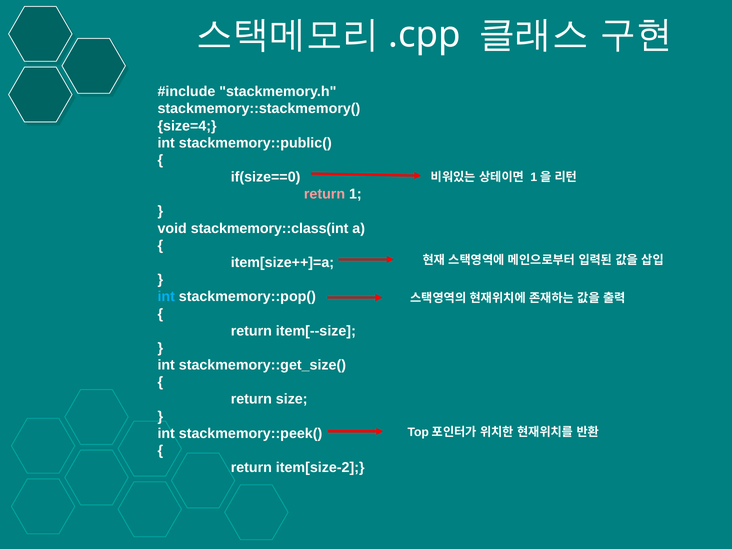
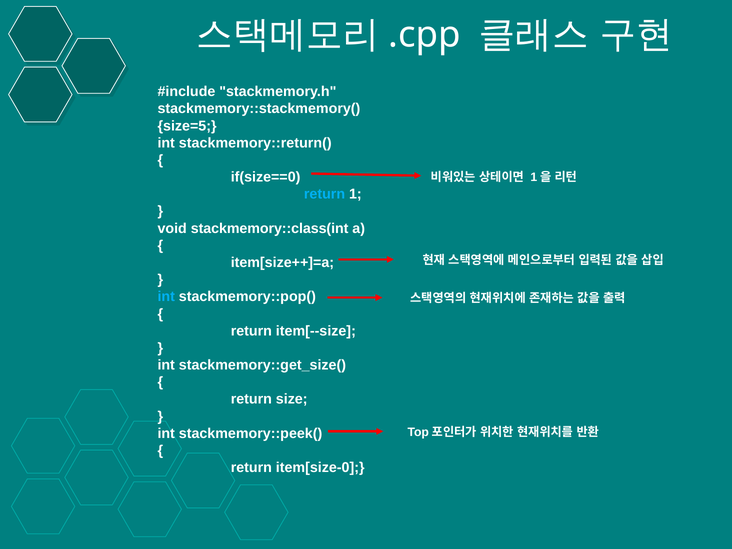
size=4: size=4 -> size=5
stackmemory::public(: stackmemory::public( -> stackmemory::return(
return at (325, 194) colour: pink -> light blue
item[size-2: item[size-2 -> item[size-0
